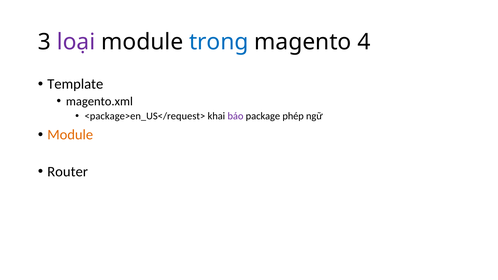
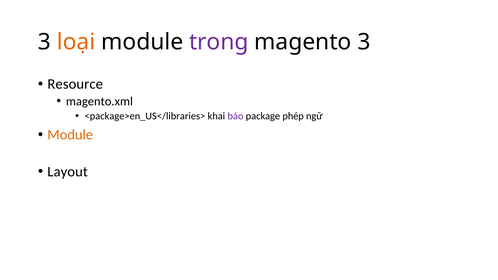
loại colour: purple -> orange
trong colour: blue -> purple
magento 4: 4 -> 3
Template: Template -> Resource
<package>en_US</request>: <package>en_US</request> -> <package>en_US</libraries>
Router: Router -> Layout
